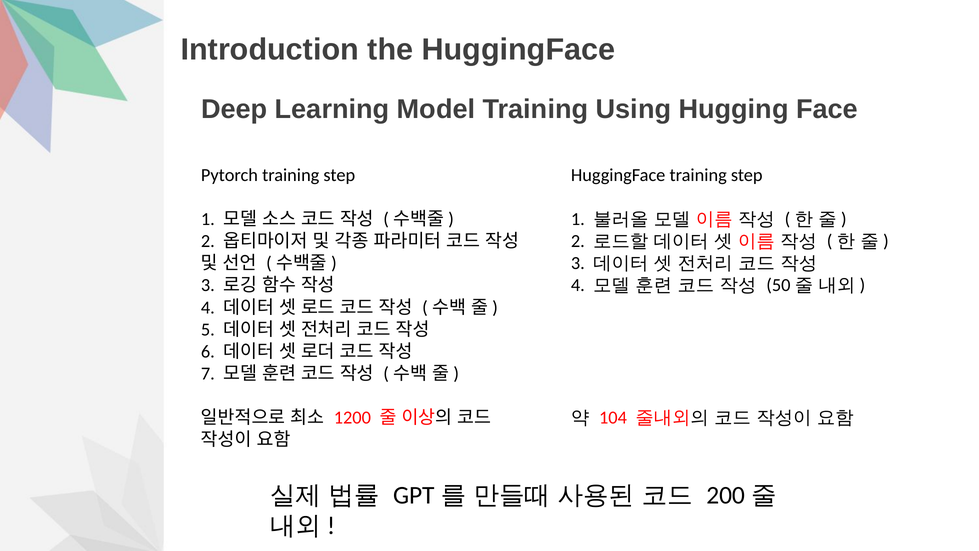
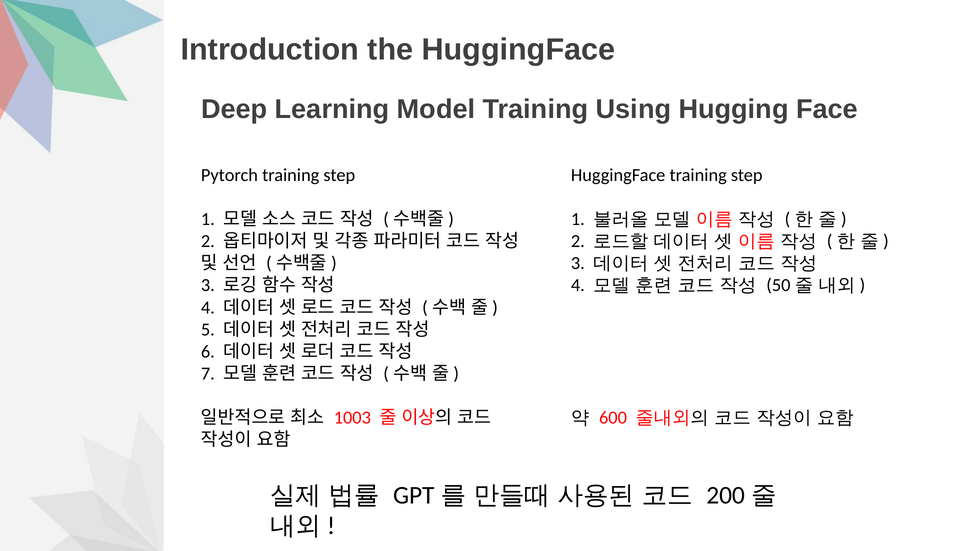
1200: 1200 -> 1003
104: 104 -> 600
